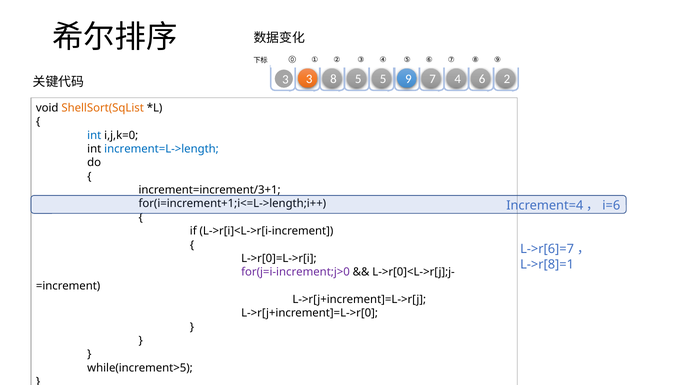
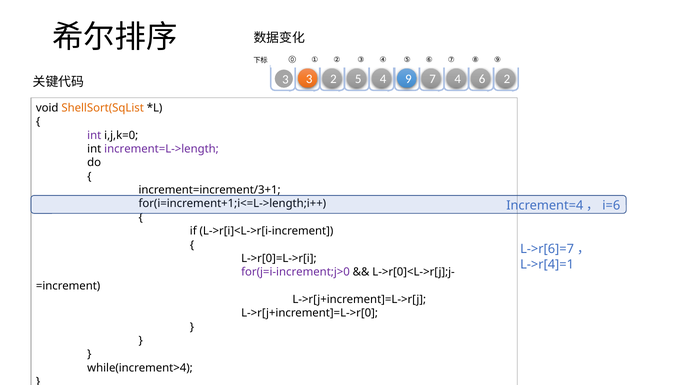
3 8: 8 -> 2
5 5: 5 -> 4
int at (94, 135) colour: blue -> purple
increment=L->length colour: blue -> purple
L->r[8]=1: L->r[8]=1 -> L->r[4]=1
while(increment>5: while(increment>5 -> while(increment>4
